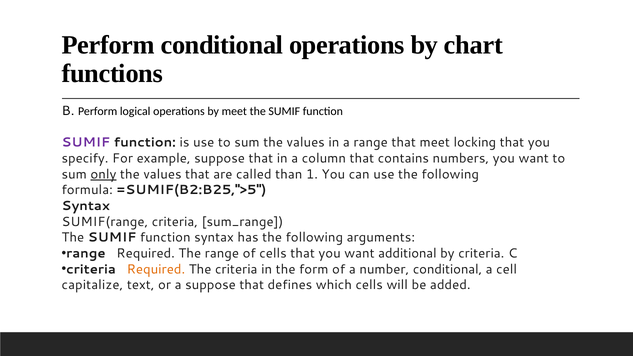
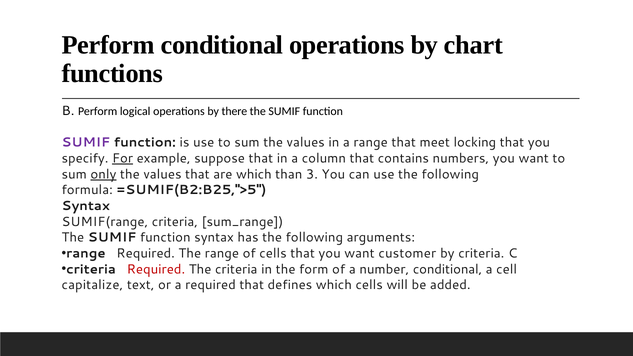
by meet: meet -> there
For underline: none -> present
are called: called -> which
1: 1 -> 3
additional: additional -> customer
Required at (156, 269) colour: orange -> red
a suppose: suppose -> required
